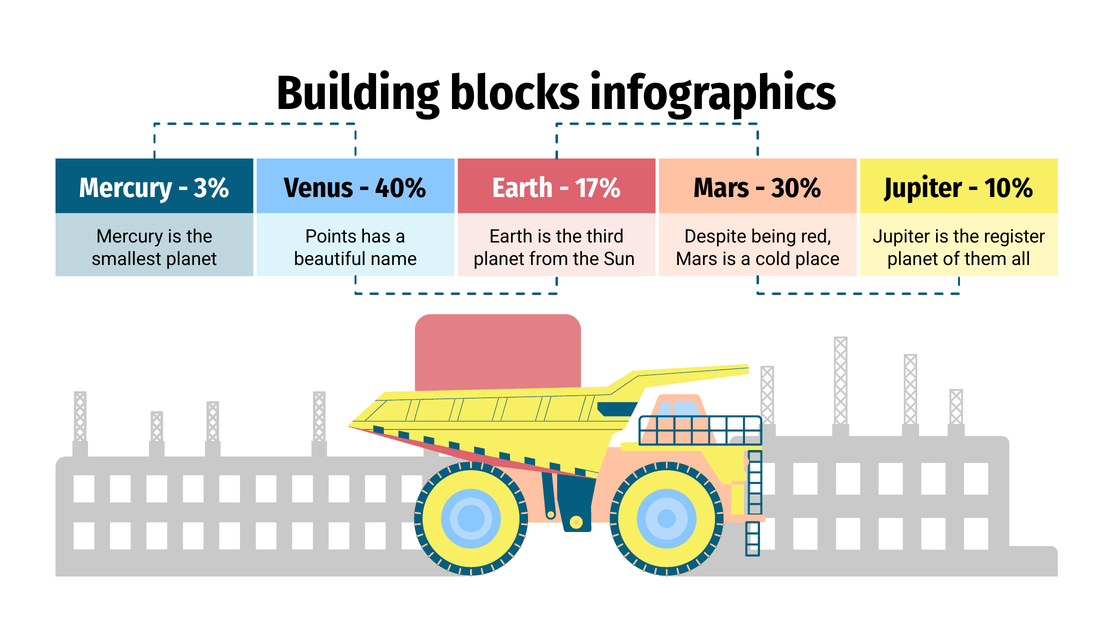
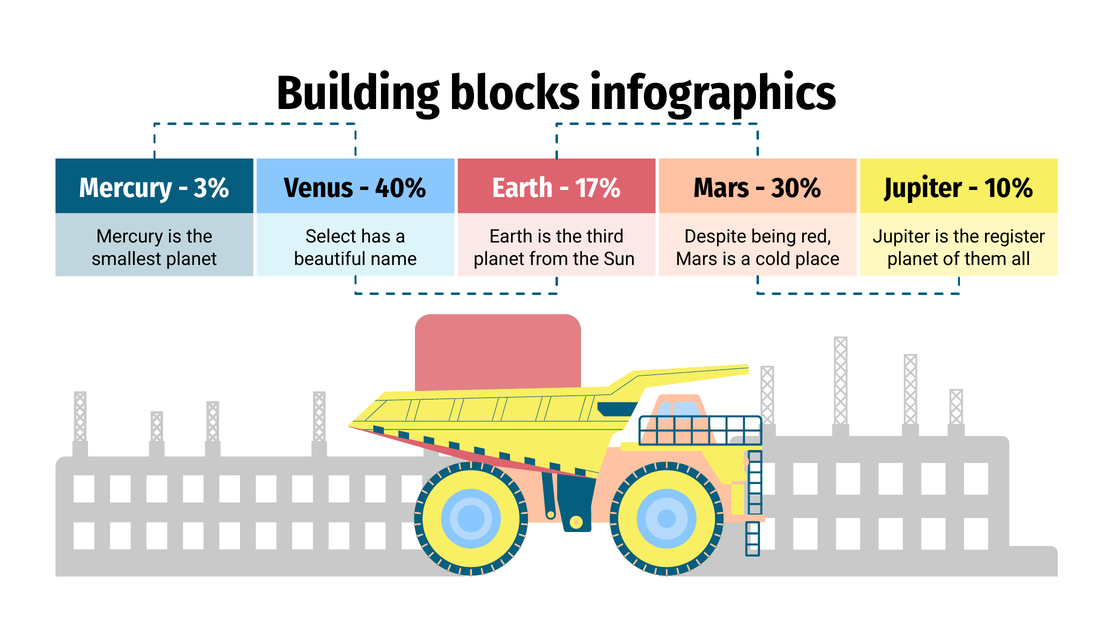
Points: Points -> Select
